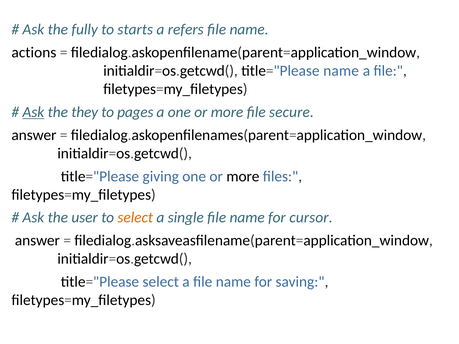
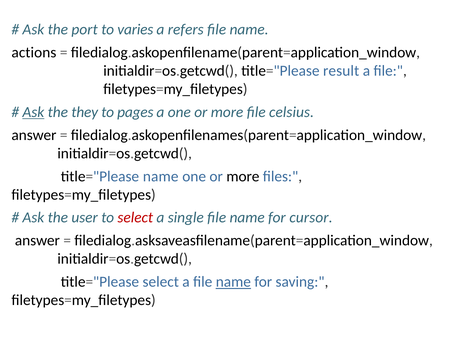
fully: fully -> port
starts: starts -> varies
title="Please name: name -> result
secure: secure -> celsius
title="Please giving: giving -> name
select at (135, 218) colour: orange -> red
name at (233, 282) underline: none -> present
